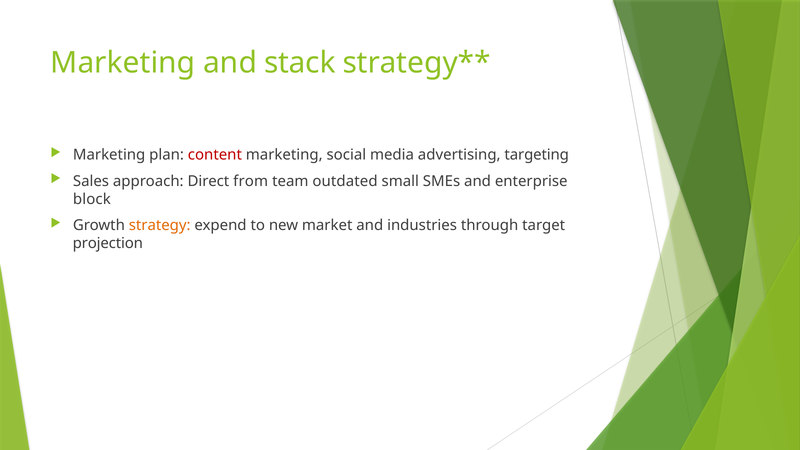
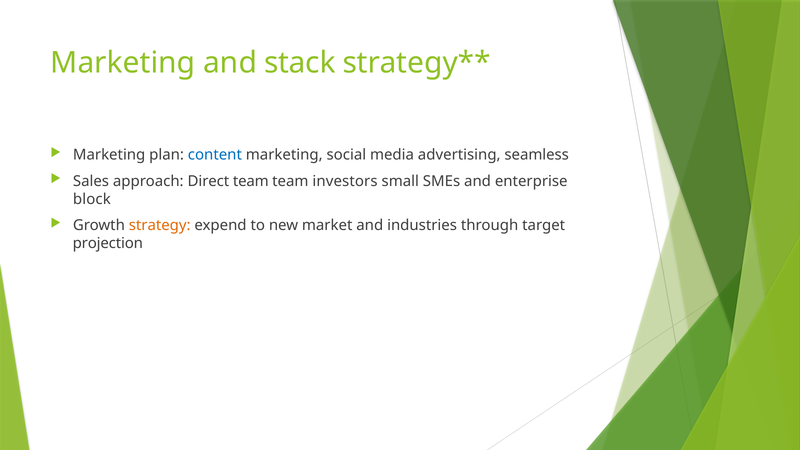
content colour: red -> blue
targeting: targeting -> seamless
Direct from: from -> team
outdated: outdated -> investors
